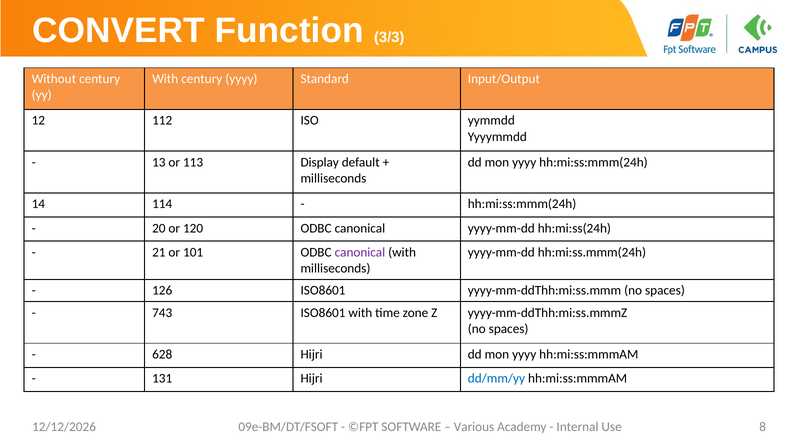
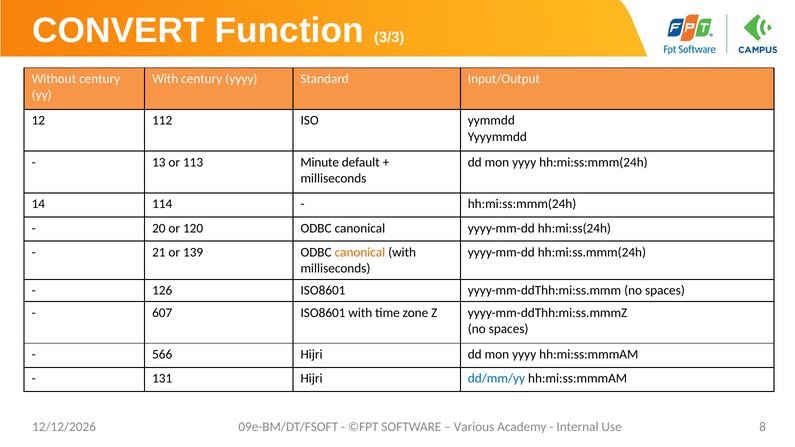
Display: Display -> Minute
101: 101 -> 139
canonical at (360, 252) colour: purple -> orange
743: 743 -> 607
628: 628 -> 566
